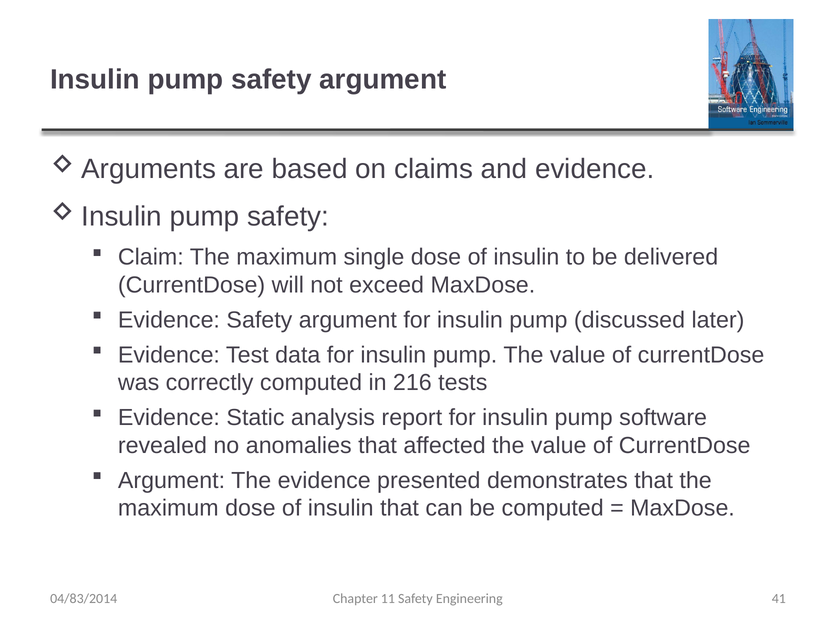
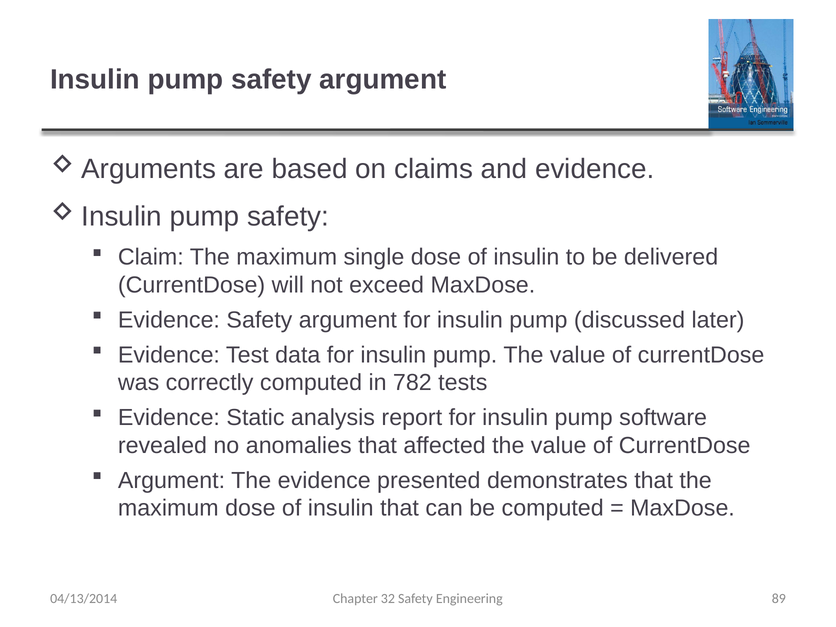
216: 216 -> 782
11: 11 -> 32
41: 41 -> 89
04/83/2014: 04/83/2014 -> 04/13/2014
